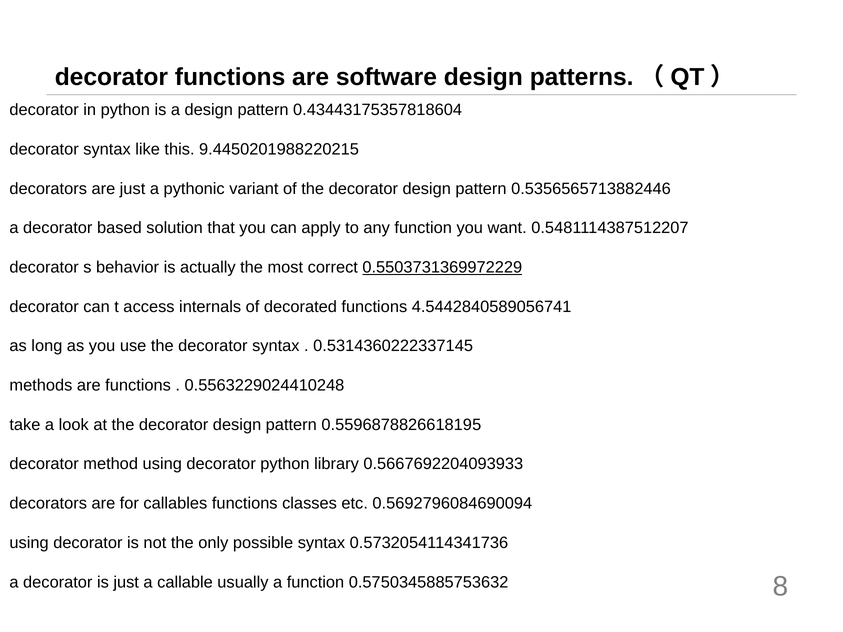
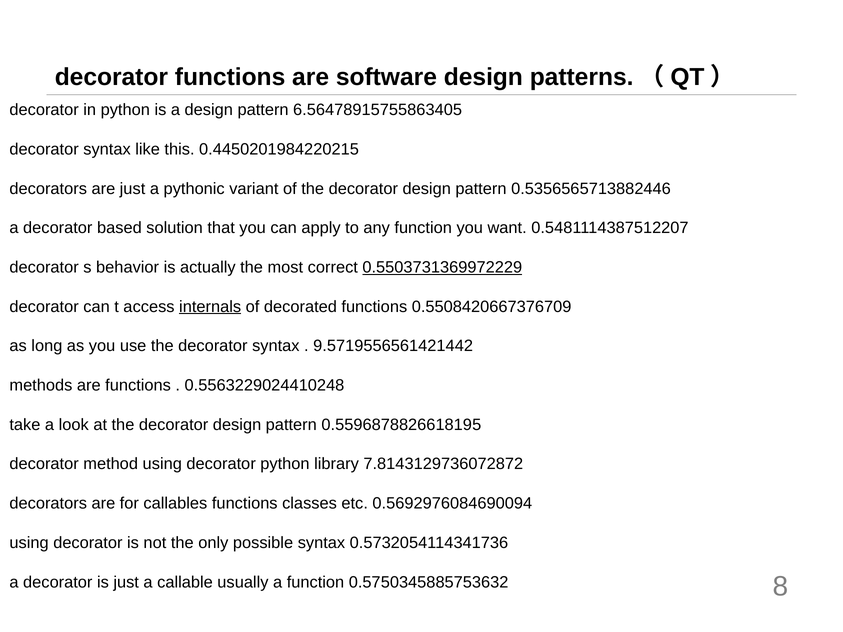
0.43443175357818604: 0.43443175357818604 -> 6.56478915755863405
9.4450201988220215: 9.4450201988220215 -> 0.4450201984220215
internals underline: none -> present
4.5442840589056741: 4.5442840589056741 -> 0.5508420667376709
0.5314360222337145: 0.5314360222337145 -> 9.5719556561421442
0.5667692204093933: 0.5667692204093933 -> 7.8143129736072872
0.5692796084690094: 0.5692796084690094 -> 0.5692976084690094
